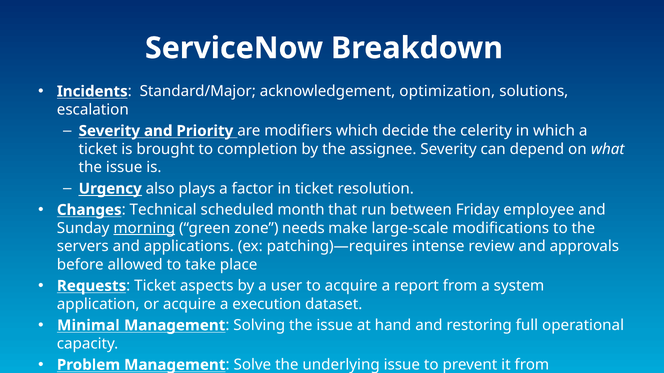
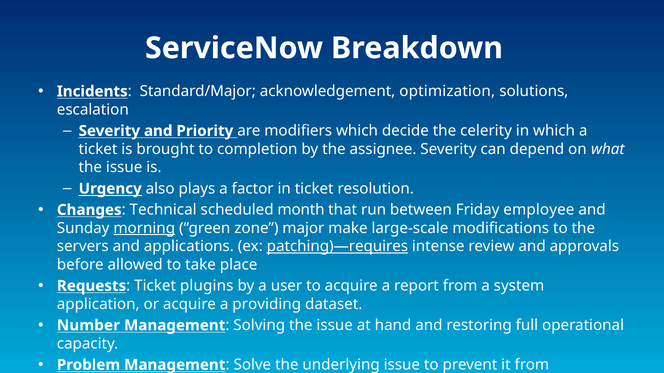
needs: needs -> major
patching)—requires underline: none -> present
aspects: aspects -> plugins
execution: execution -> providing
Minimal: Minimal -> Number
